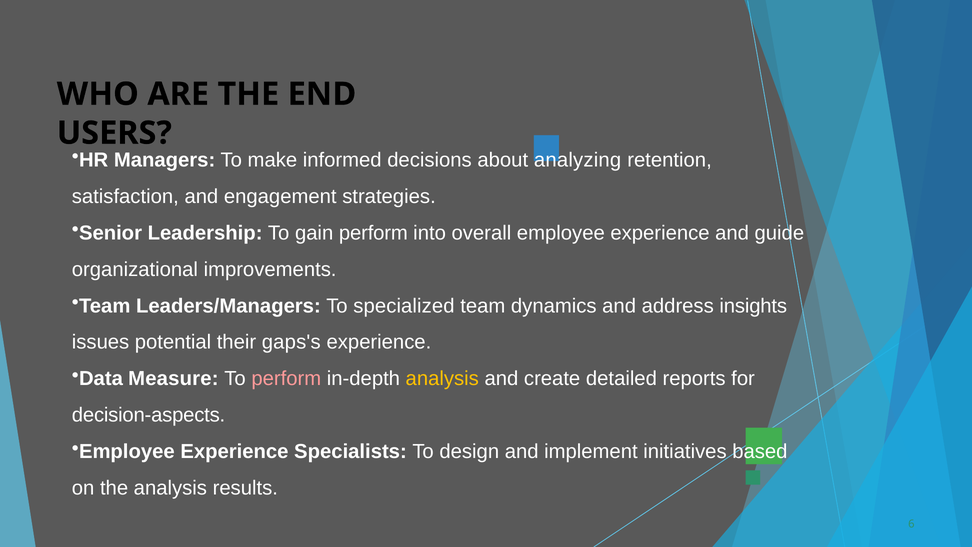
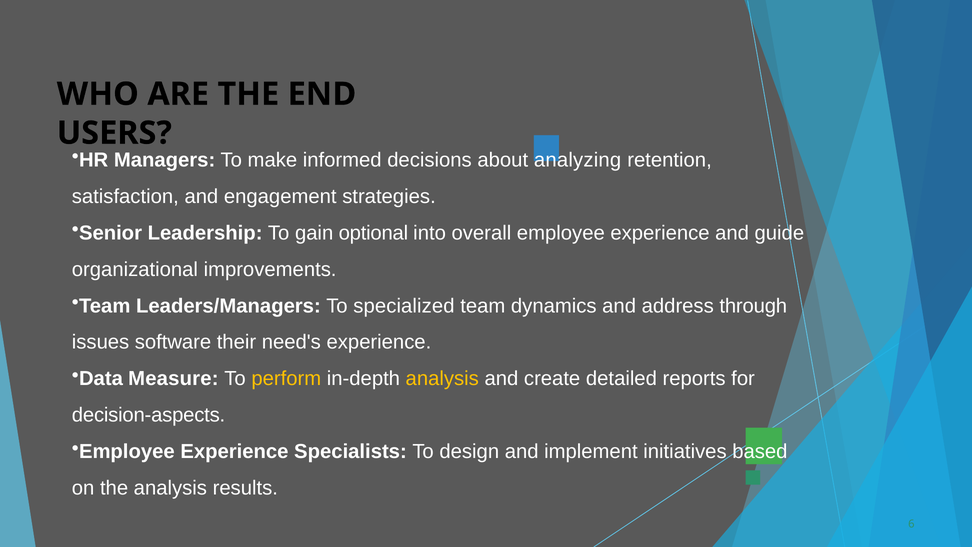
gain perform: perform -> optional
insights: insights -> through
potential: potential -> software
gaps's: gaps's -> need's
perform at (286, 379) colour: pink -> yellow
